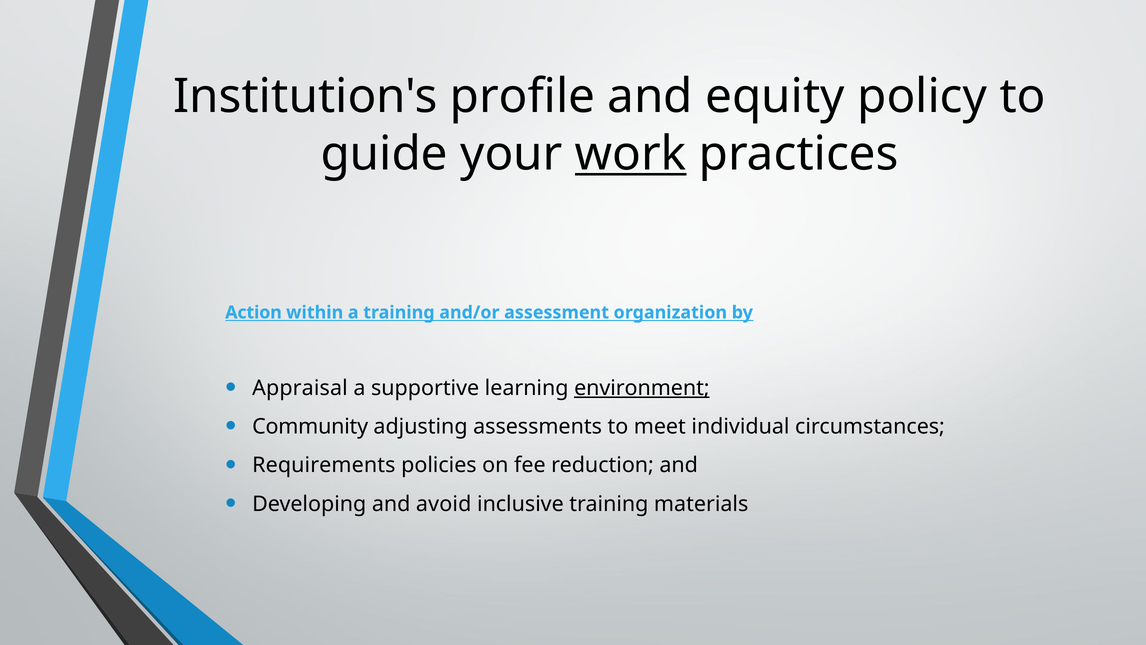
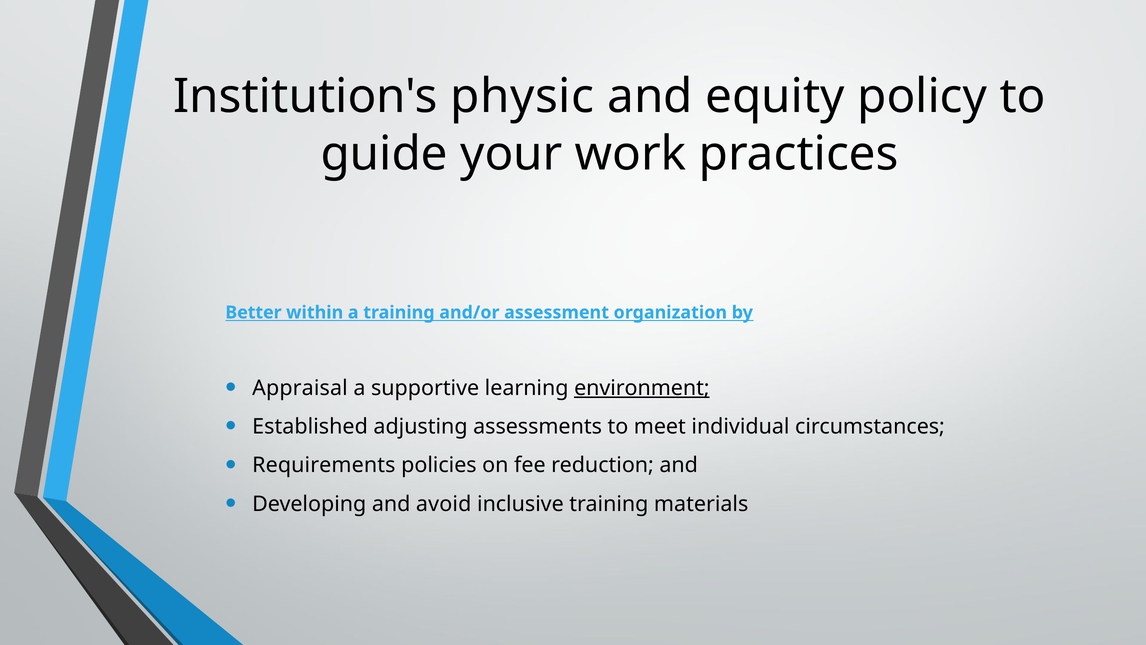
profile: profile -> physic
work underline: present -> none
Action: Action -> Better
Community: Community -> Established
